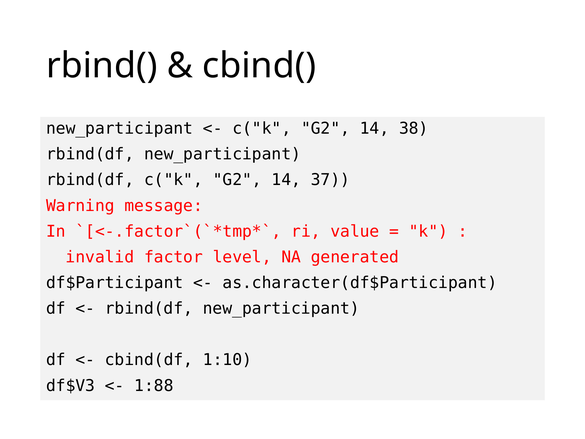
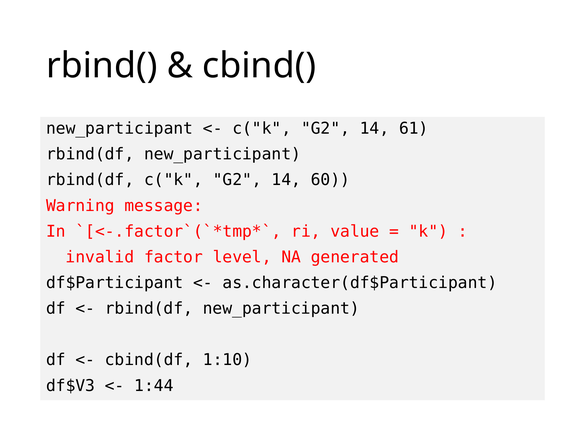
38: 38 -> 61
37: 37 -> 60
1:88: 1:88 -> 1:44
